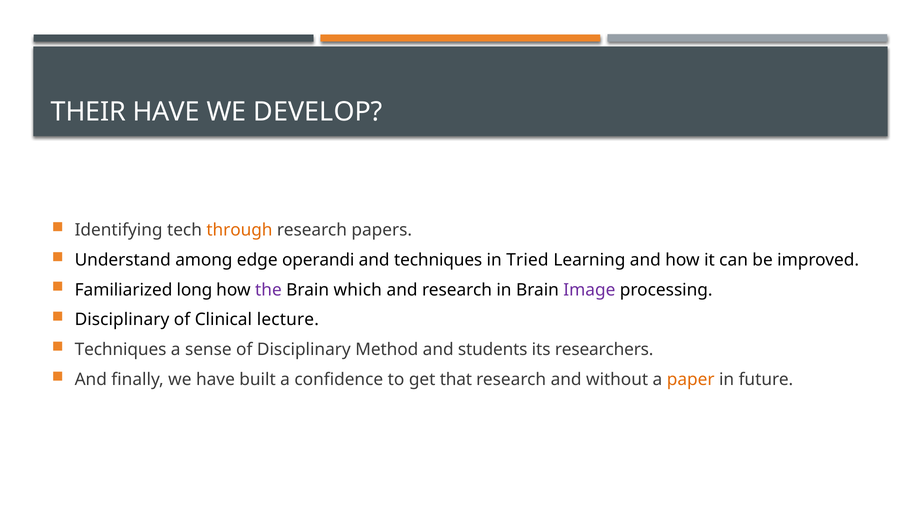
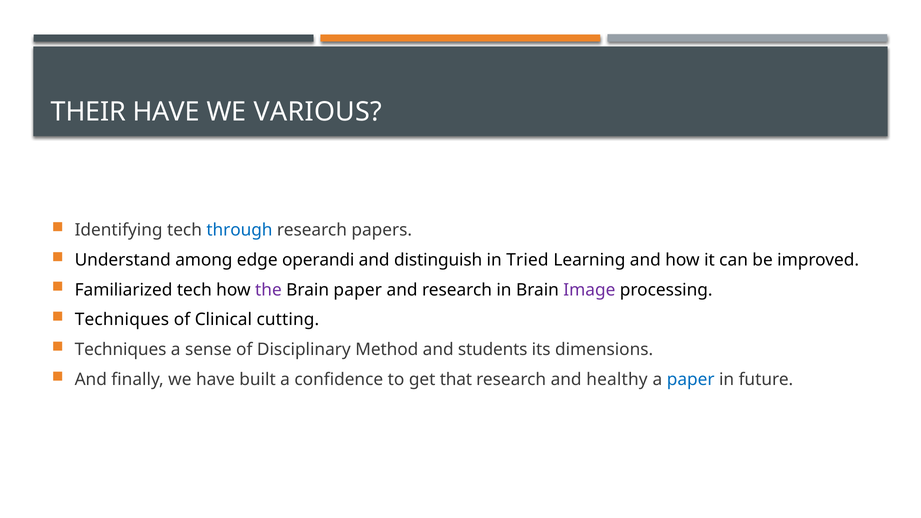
DEVELOP: DEVELOP -> VARIOUS
through colour: orange -> blue
and techniques: techniques -> distinguish
Familiarized long: long -> tech
Brain which: which -> paper
Disciplinary at (122, 320): Disciplinary -> Techniques
lecture: lecture -> cutting
researchers: researchers -> dimensions
without: without -> healthy
paper at (691, 380) colour: orange -> blue
